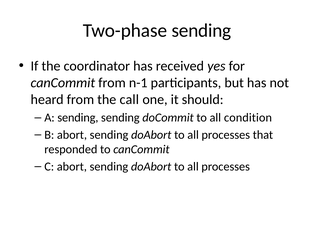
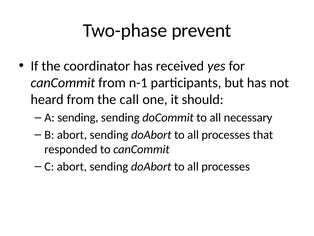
Two-phase sending: sending -> prevent
condition: condition -> necessary
